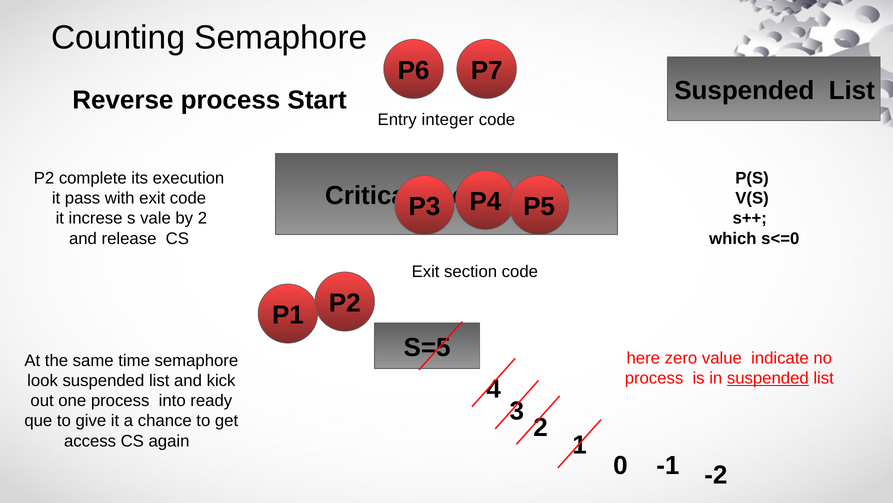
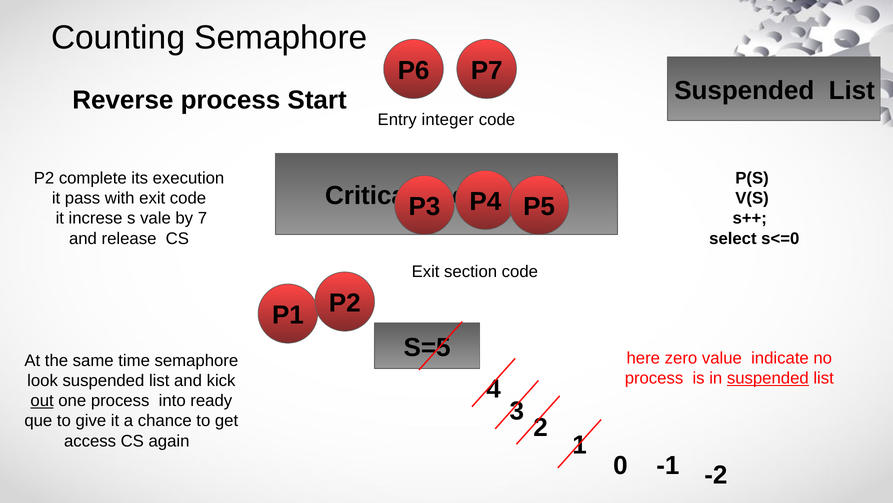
by 2: 2 -> 7
which: which -> select
out underline: none -> present
